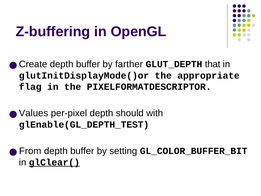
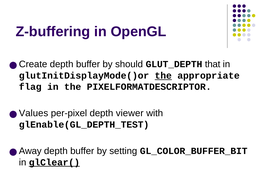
farther: farther -> should
the at (163, 75) underline: none -> present
should: should -> viewer
From: From -> Away
